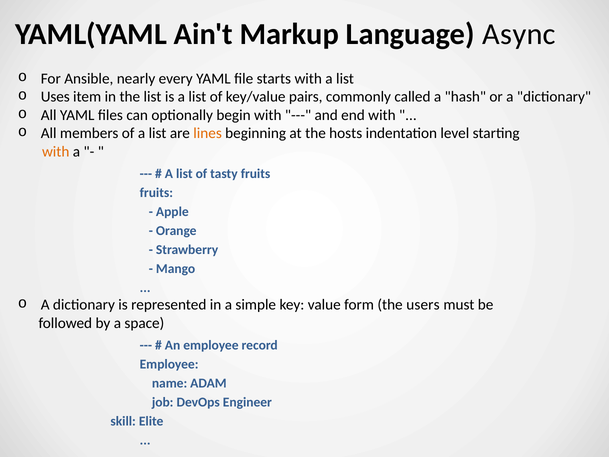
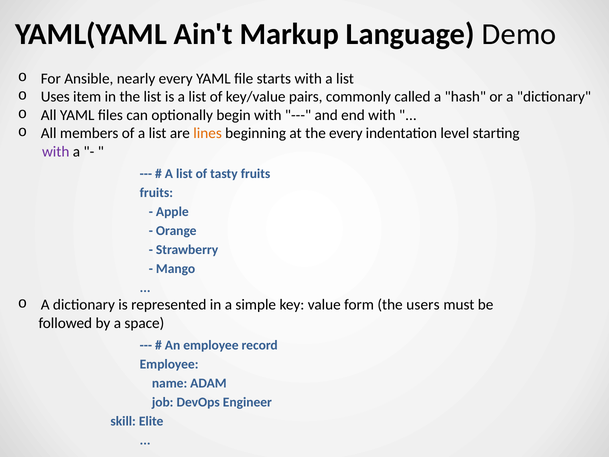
Async: Async -> Demo
the hosts: hosts -> every
with at (56, 152) colour: orange -> purple
